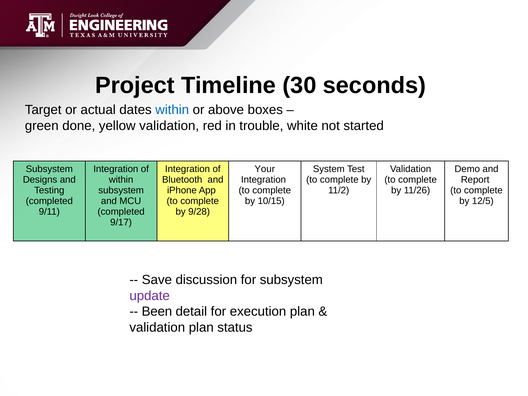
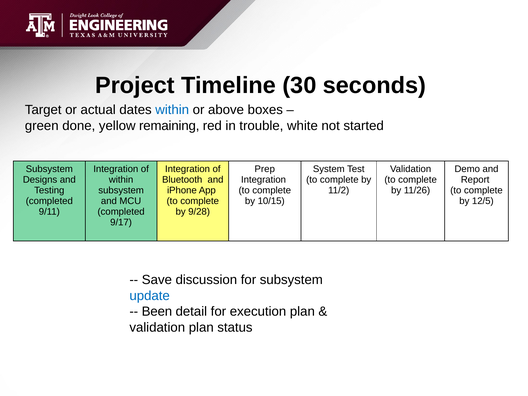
yellow validation: validation -> remaining
Your: Your -> Prep
update colour: purple -> blue
